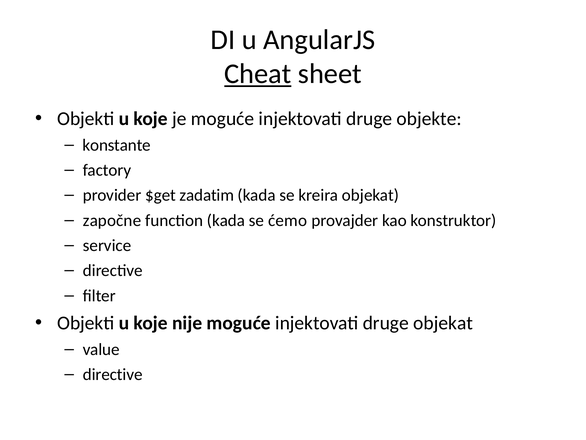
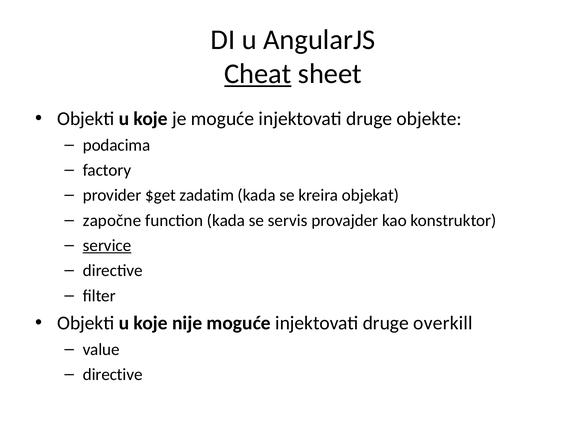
konstante: konstante -> podacima
ćemo: ćemo -> servis
service underline: none -> present
druge objekat: objekat -> overkill
